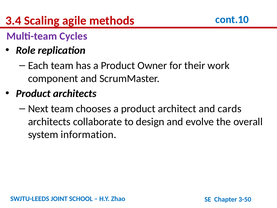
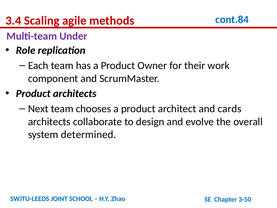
cont.10: cont.10 -> cont.84
Cycles: Cycles -> Under
information: information -> determined
